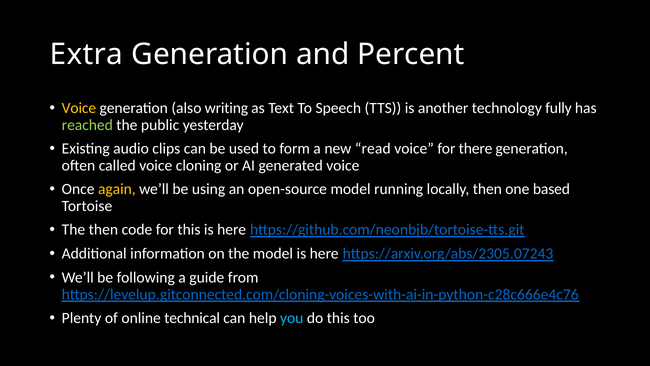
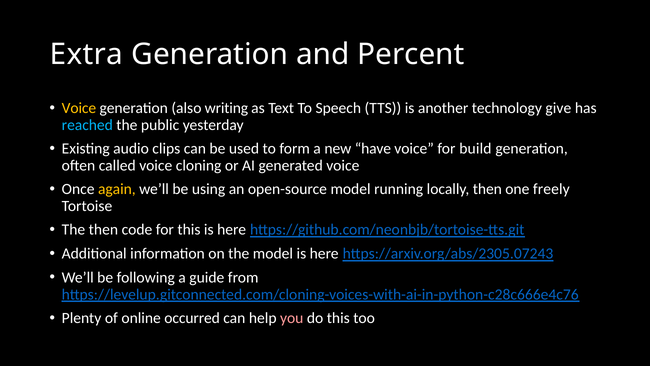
fully: fully -> give
reached colour: light green -> light blue
read: read -> have
there: there -> build
based: based -> freely
technical: technical -> occurred
you colour: light blue -> pink
